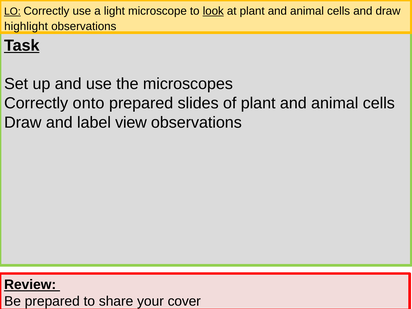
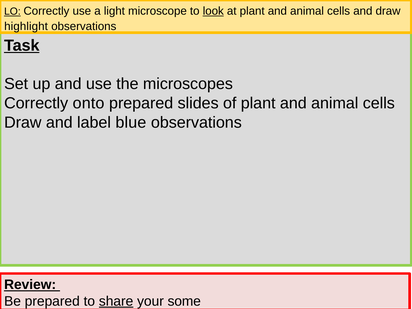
view: view -> blue
share underline: none -> present
cover: cover -> some
